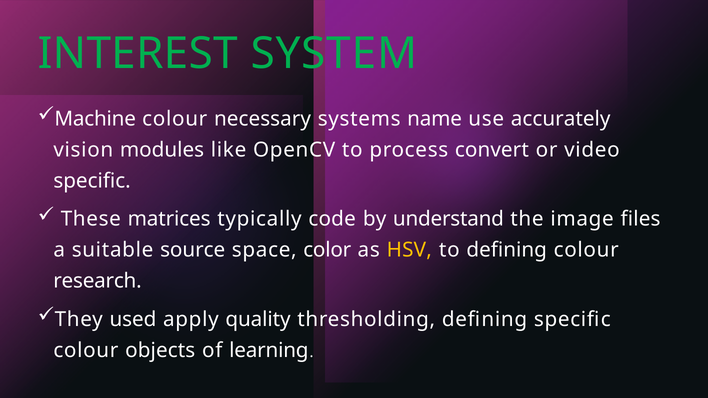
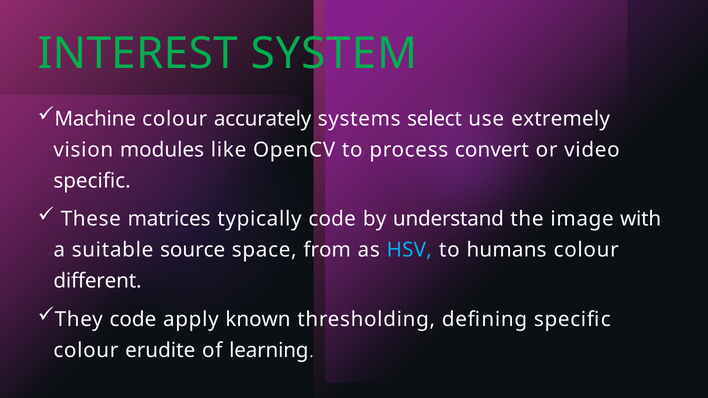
necessary: necessary -> accurately
name: name -> select
accurately: accurately -> extremely
files: files -> with
color: color -> from
HSV colour: yellow -> light blue
to defining: defining -> humans
research: research -> different
They used: used -> code
quality: quality -> known
objects: objects -> erudite
